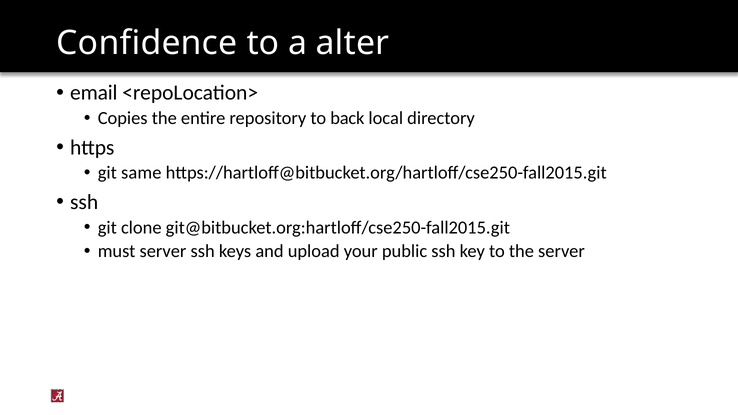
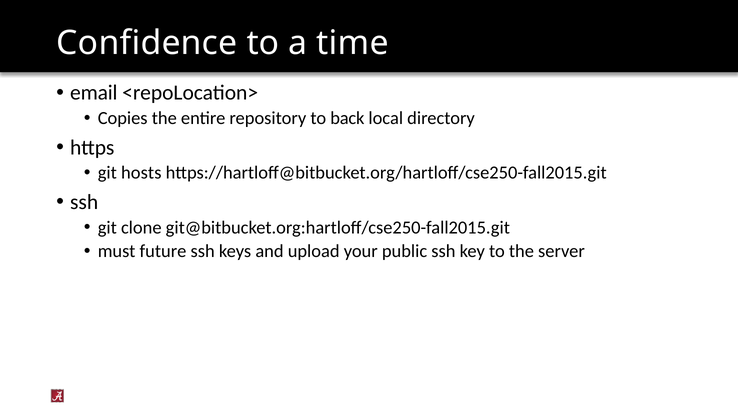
alter: alter -> time
same: same -> hosts
must server: server -> future
